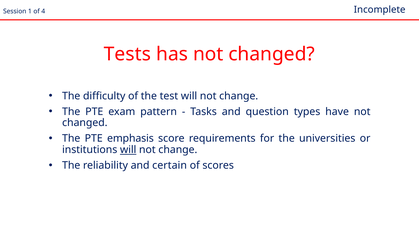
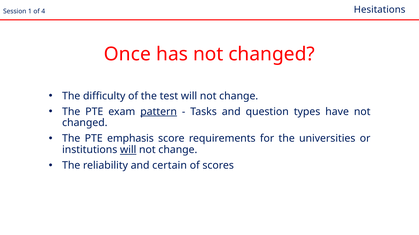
Incomplete: Incomplete -> Hesitations
Tests: Tests -> Once
pattern underline: none -> present
